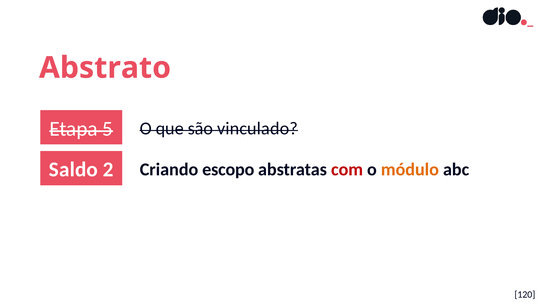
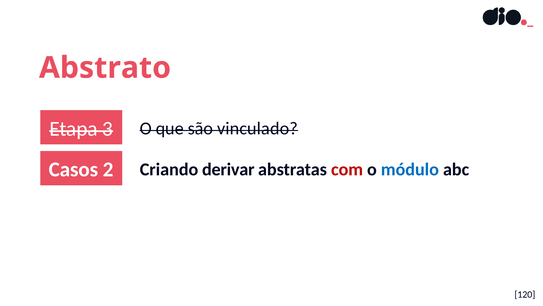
5: 5 -> 3
Saldo: Saldo -> Casos
escopo: escopo -> derivar
módulo colour: orange -> blue
